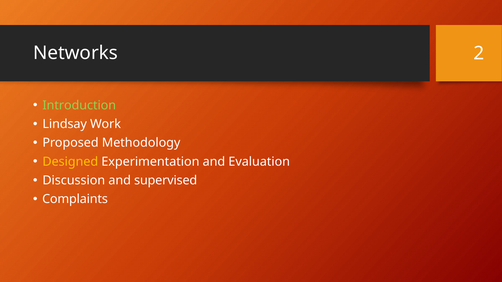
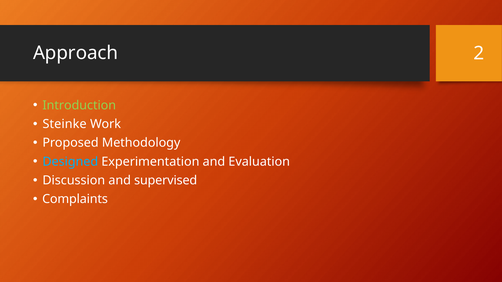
Networks: Networks -> Approach
Lindsay: Lindsay -> Steinke
Designed colour: yellow -> light blue
